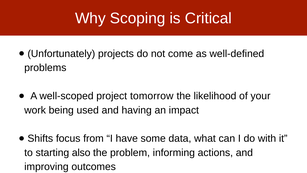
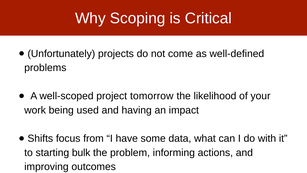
also: also -> bulk
